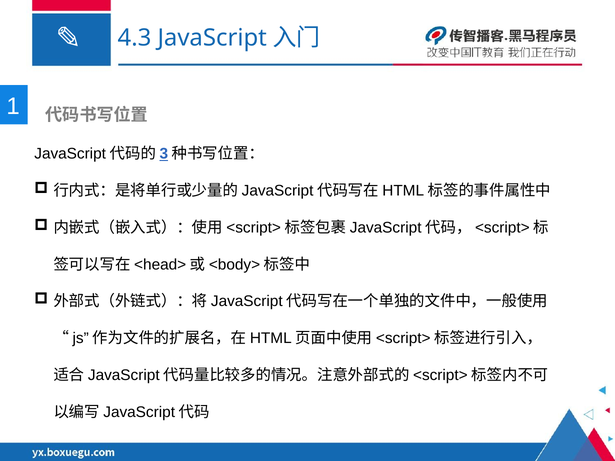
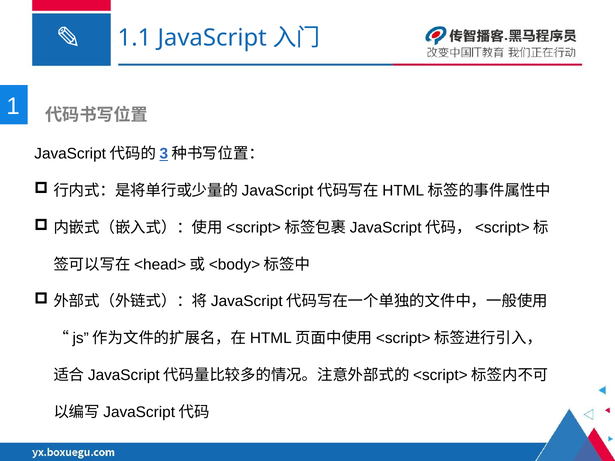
4.3: 4.3 -> 1.1
